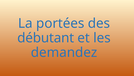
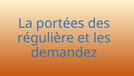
débutant: débutant -> régulière
